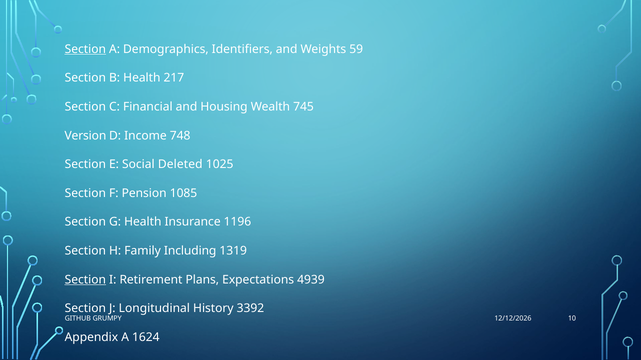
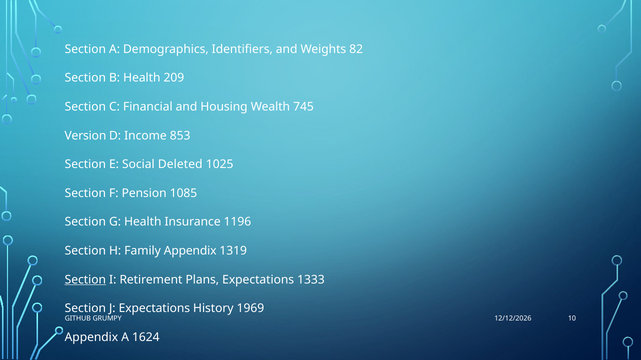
Section at (85, 49) underline: present -> none
59: 59 -> 82
217: 217 -> 209
748: 748 -> 853
Family Including: Including -> Appendix
4939: 4939 -> 1333
J Longitudinal: Longitudinal -> Expectations
3392: 3392 -> 1969
